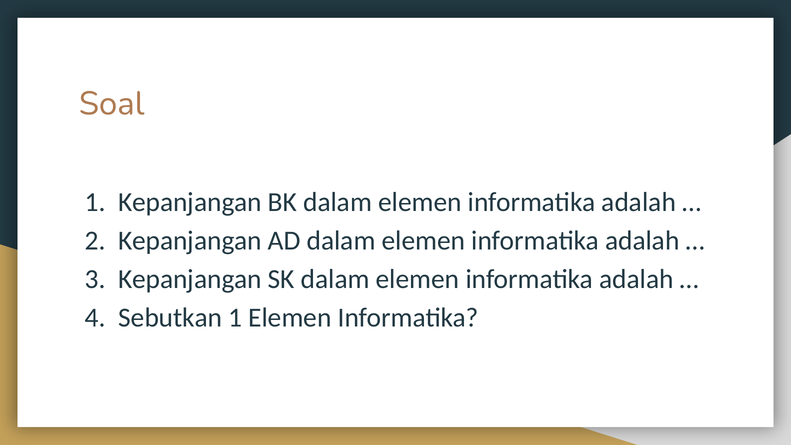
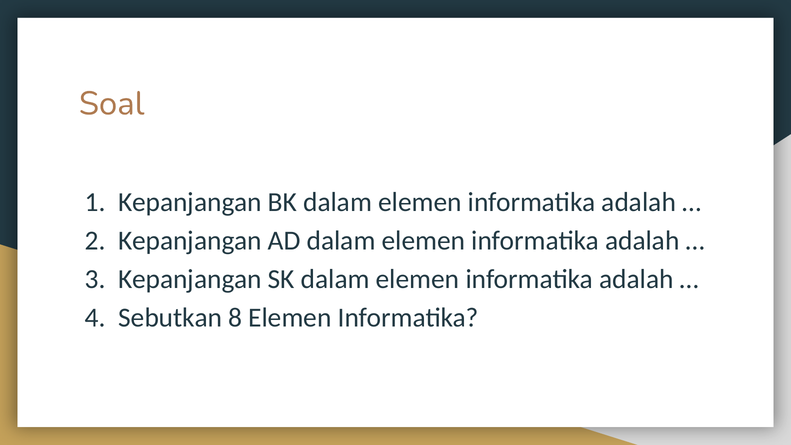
Sebutkan 1: 1 -> 8
